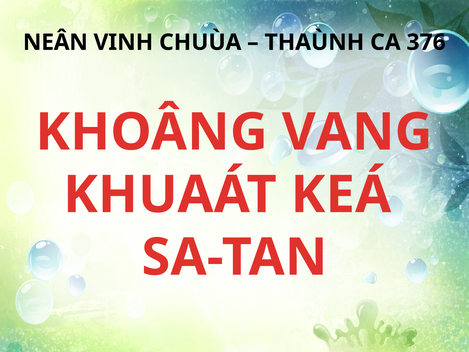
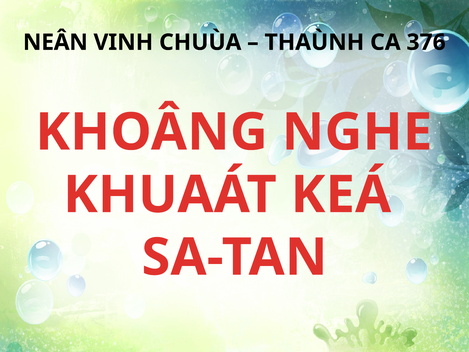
VANG: VANG -> NGHE
